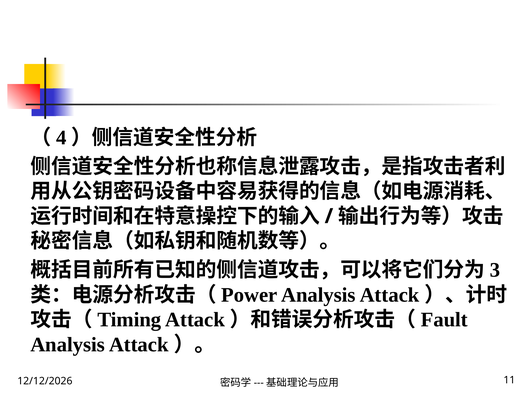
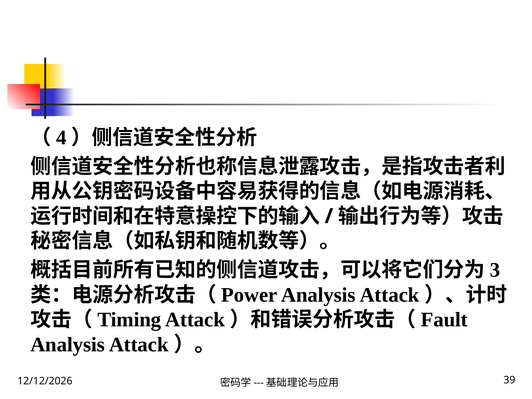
11: 11 -> 39
